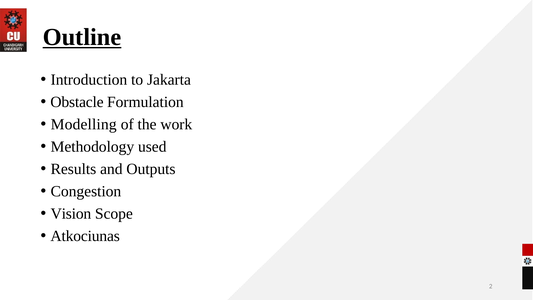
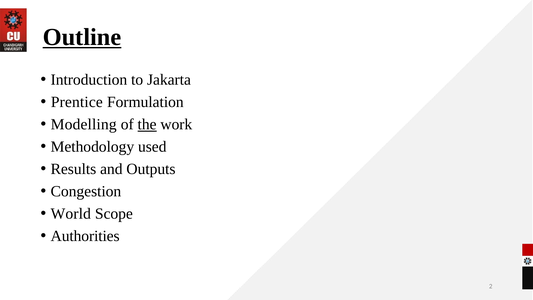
Obstacle: Obstacle -> Prentice
the underline: none -> present
Vision: Vision -> World
Atkociunas: Atkociunas -> Authorities
